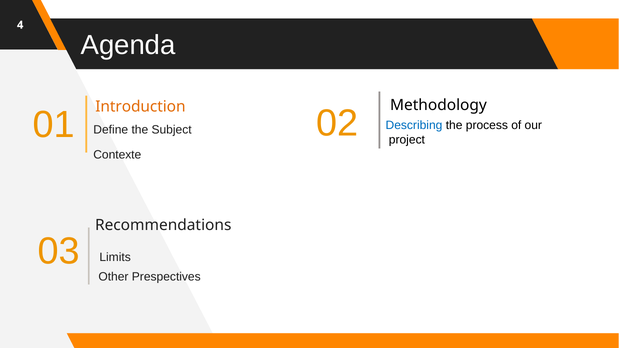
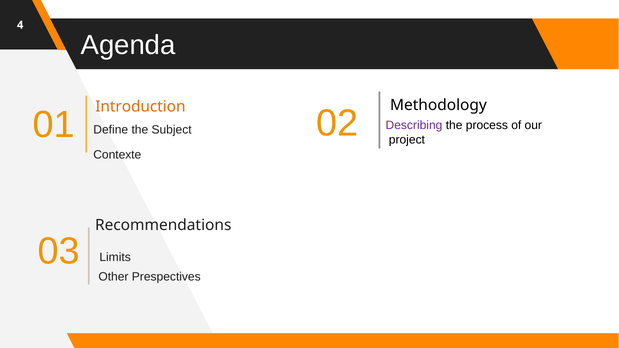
Describing colour: blue -> purple
